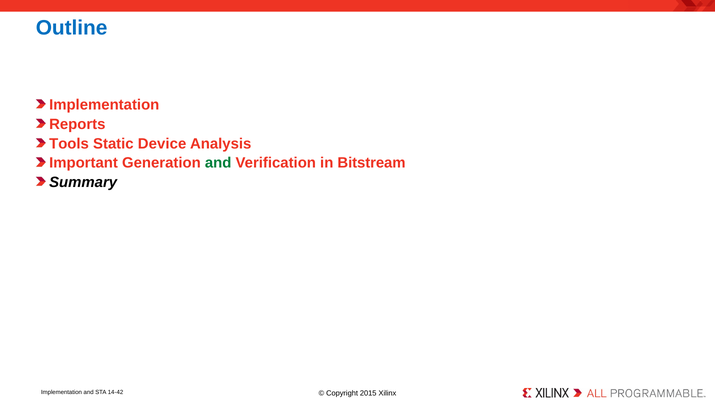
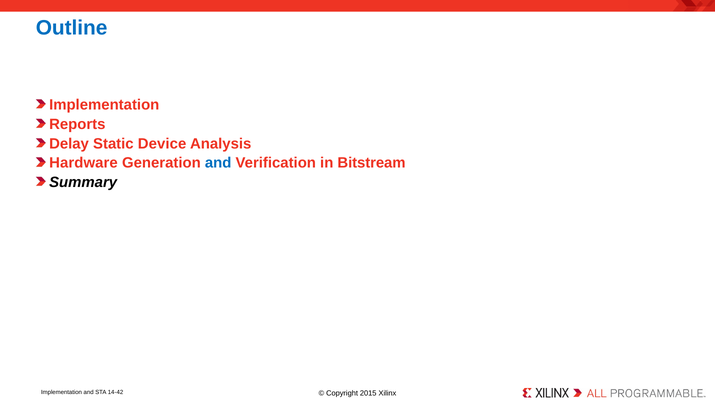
Tools: Tools -> Delay
Important: Important -> Hardware
and at (218, 163) colour: green -> blue
